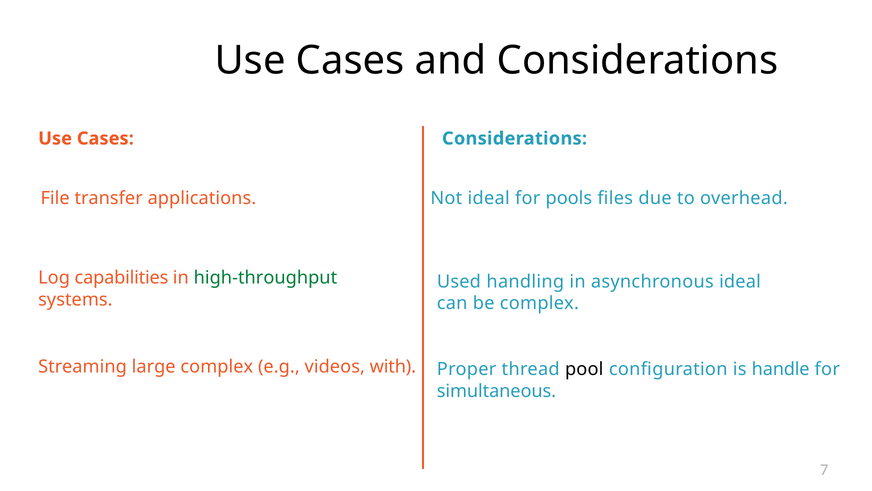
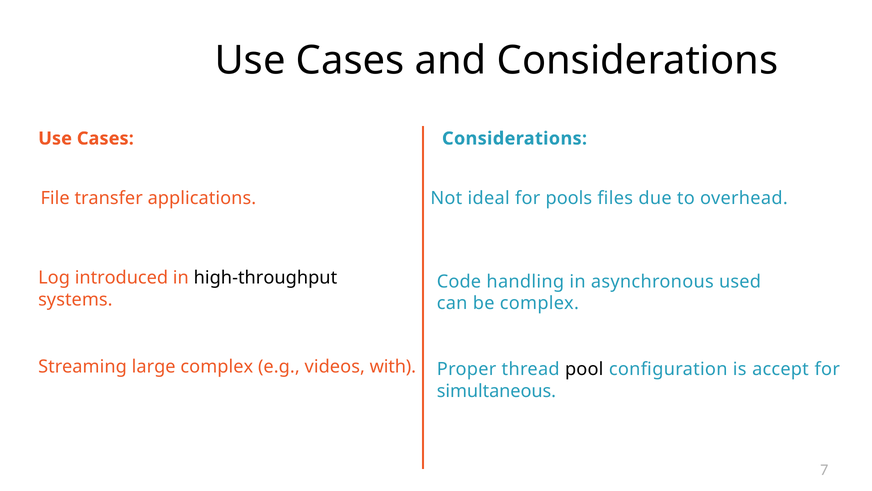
capabilities: capabilities -> introduced
high-throughput colour: green -> black
Used: Used -> Code
asynchronous ideal: ideal -> used
handle: handle -> accept
